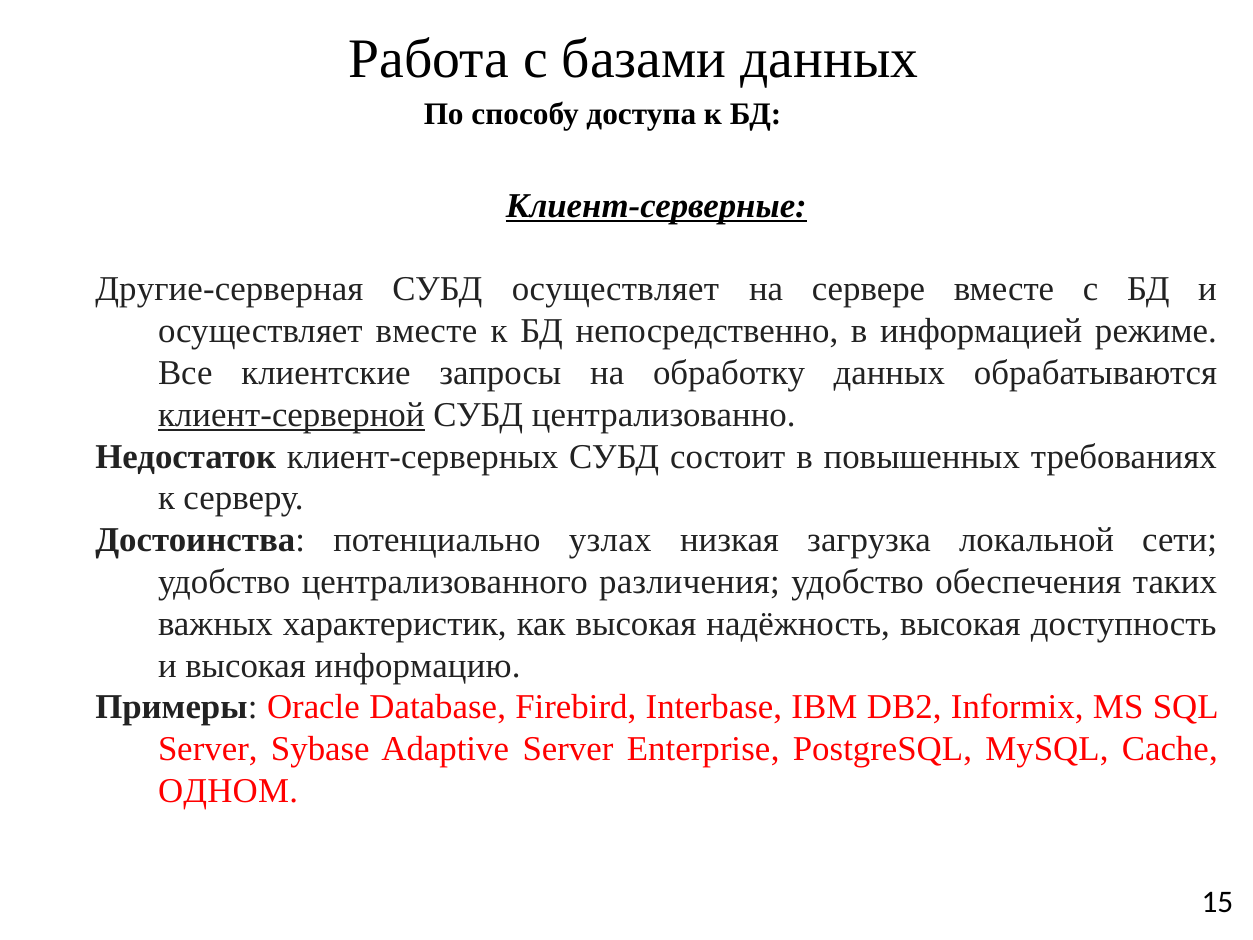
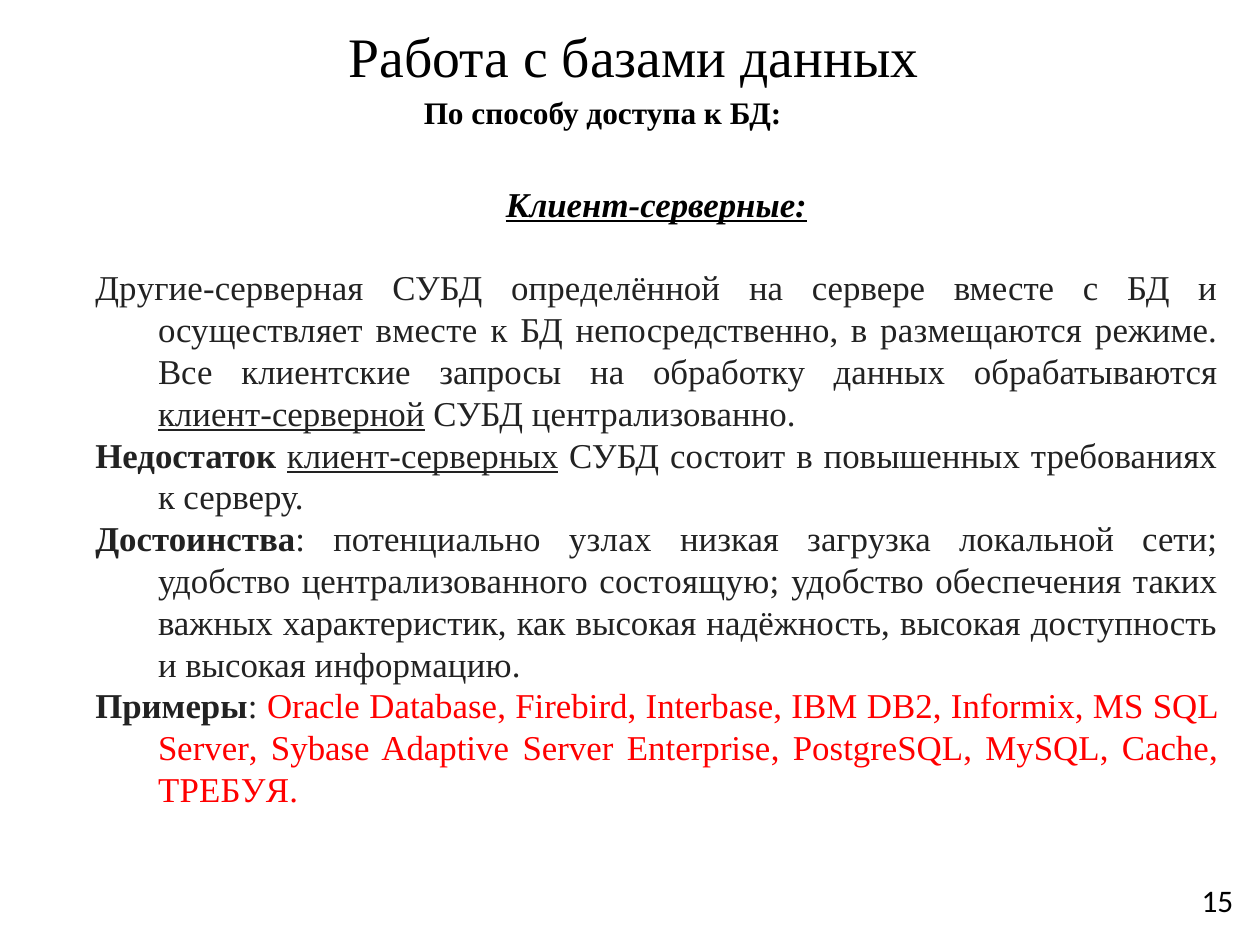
СУБД осуществляет: осуществляет -> определённой
информацией: информацией -> размещаются
клиент-серверных underline: none -> present
различения: различения -> состоящую
ОДНОМ: ОДНОМ -> ТРЕБУЯ
